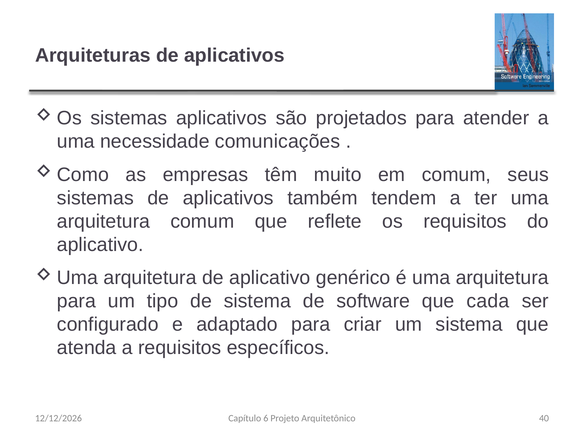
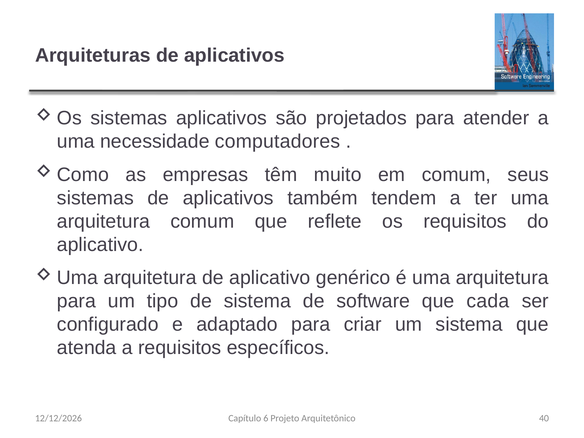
comunicações: comunicações -> computadores
